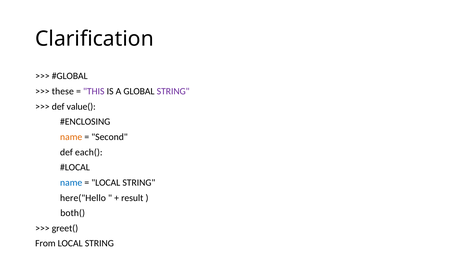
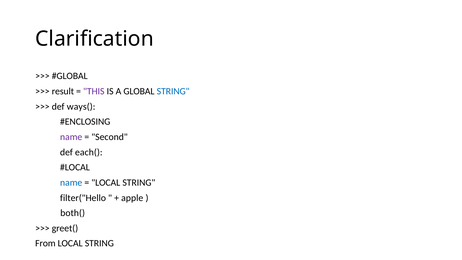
these: these -> result
STRING at (173, 91) colour: purple -> blue
value(: value( -> ways(
name at (71, 137) colour: orange -> purple
here("Hello: here("Hello -> filter("Hello
result: result -> apple
